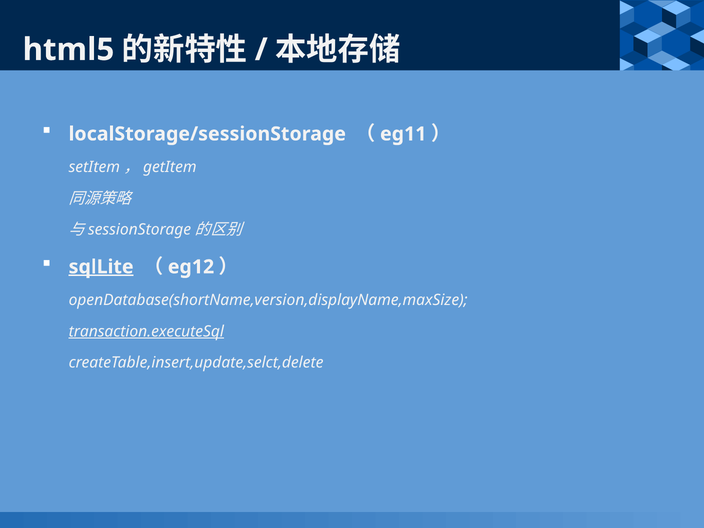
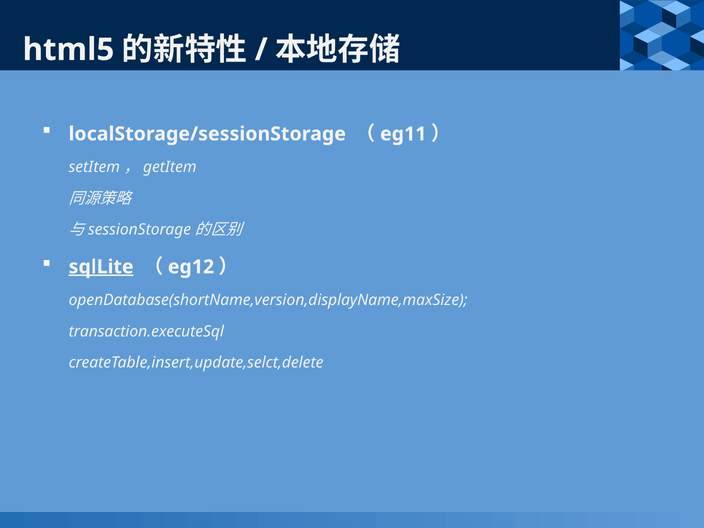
transaction.executeSql underline: present -> none
